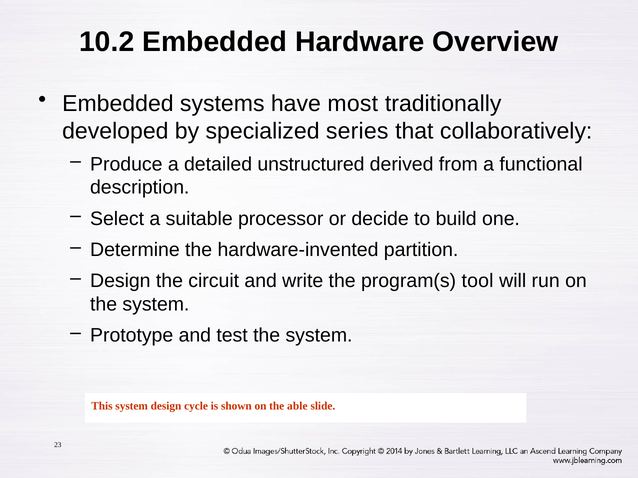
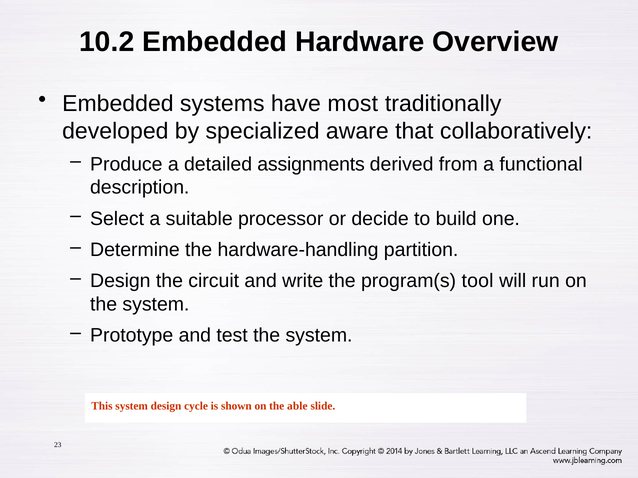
series: series -> aware
unstructured: unstructured -> assignments
hardware-invented: hardware-invented -> hardware-handling
